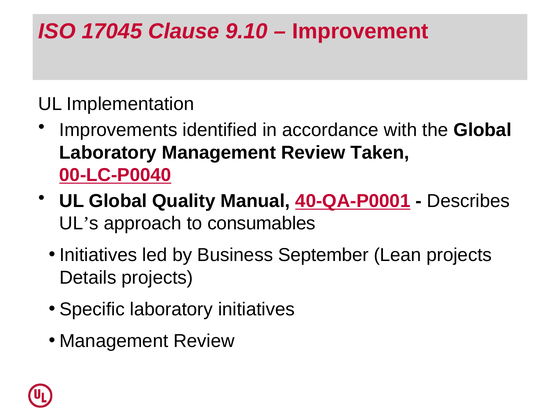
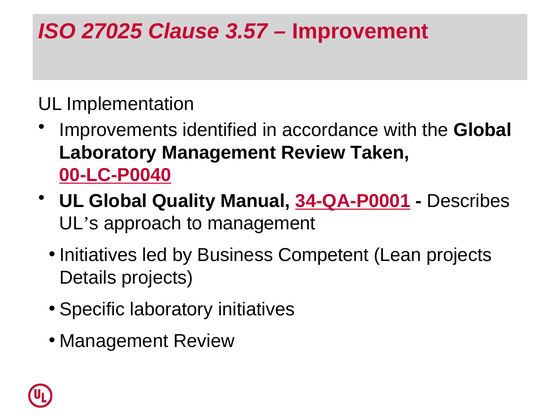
17045: 17045 -> 27025
9.10: 9.10 -> 3.57
40-QA-P0001: 40-QA-P0001 -> 34-QA-P0001
to consumables: consumables -> management
September: September -> Competent
